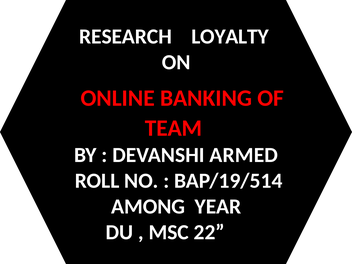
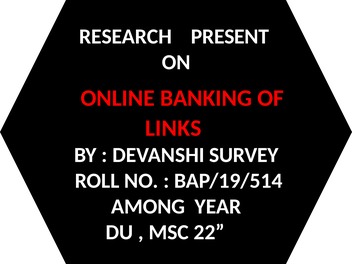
LOYALTY: LOYALTY -> PRESENT
TEAM: TEAM -> LINKS
ARMED: ARMED -> SURVEY
